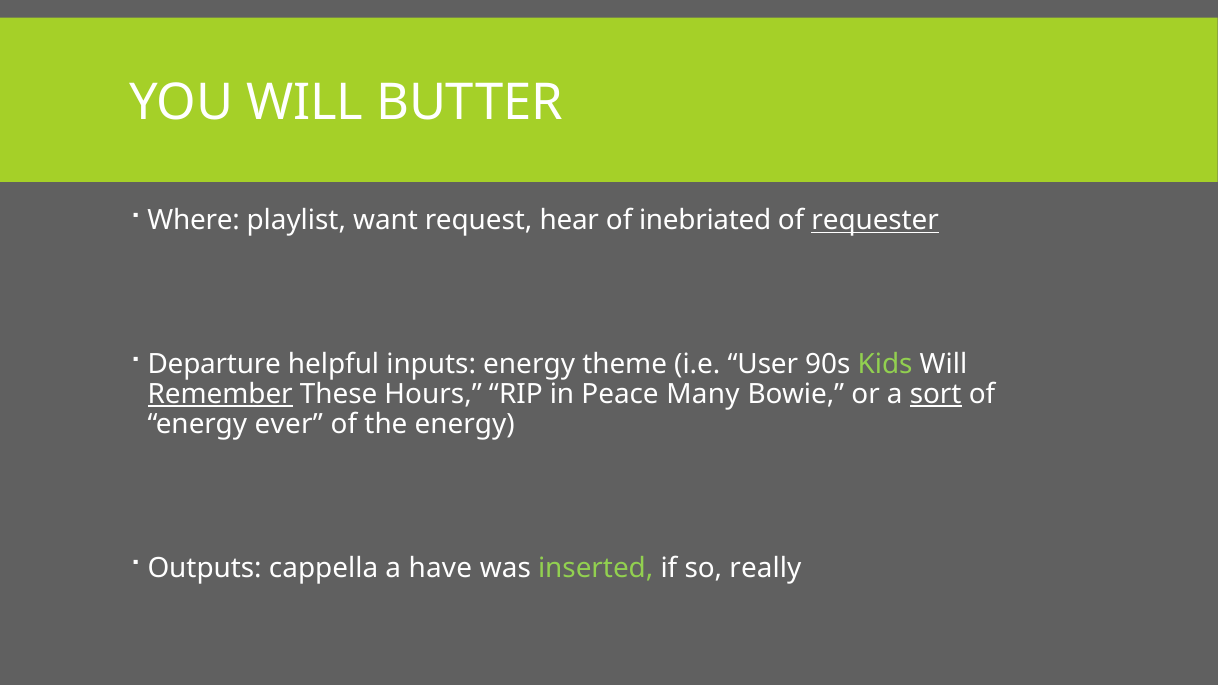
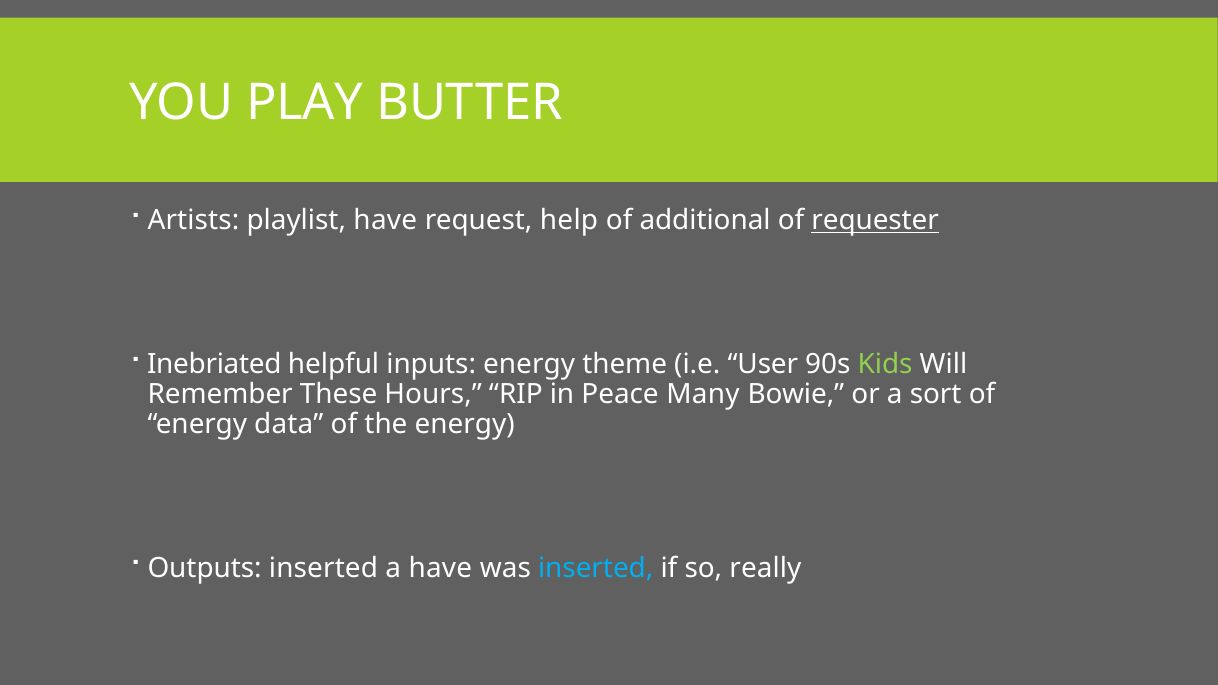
YOU WILL: WILL -> PLAY
Where: Where -> Artists
playlist want: want -> have
hear: hear -> help
inebriated: inebriated -> additional
Departure: Departure -> Inebriated
Remember underline: present -> none
sort underline: present -> none
ever: ever -> data
Outputs cappella: cappella -> inserted
inserted at (596, 568) colour: light green -> light blue
